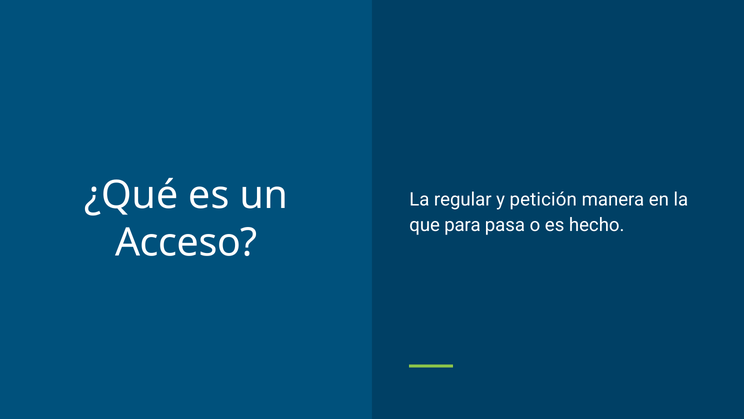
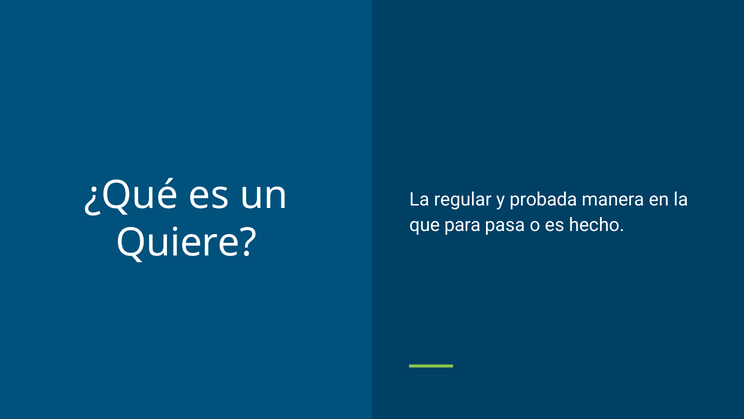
petición: petición -> probada
Acceso: Acceso -> Quiere
